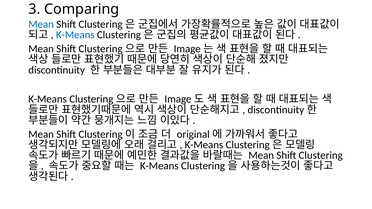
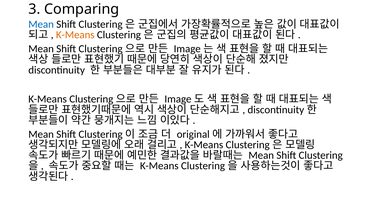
K-Means at (75, 35) colour: blue -> orange
